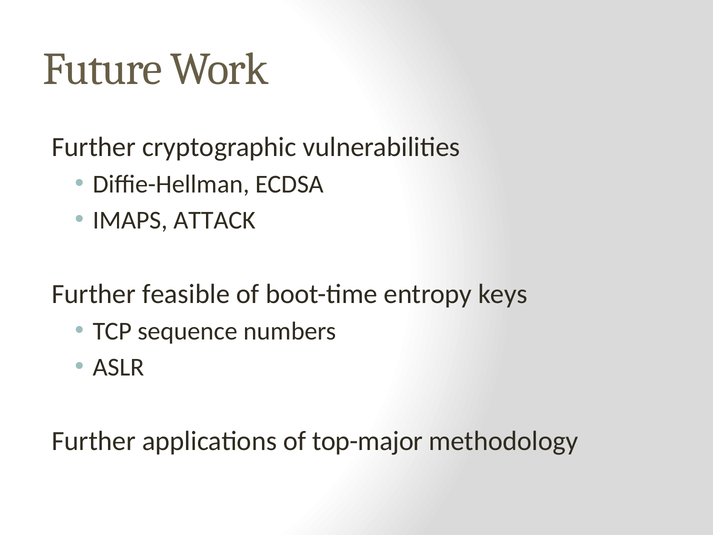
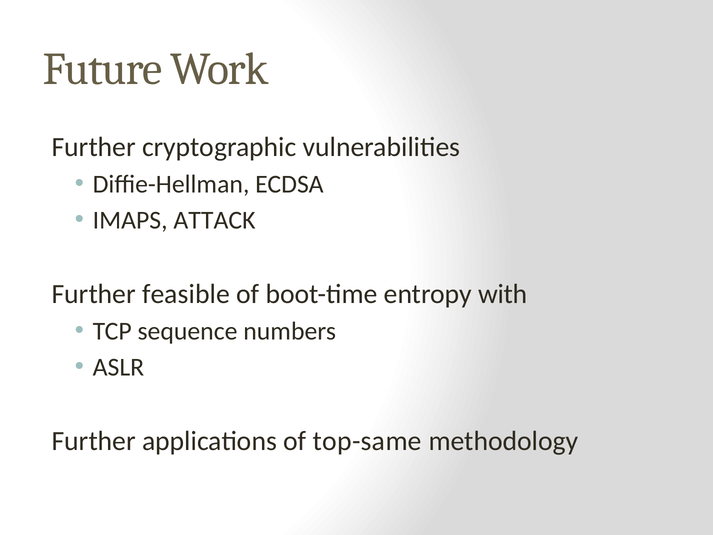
keys: keys -> with
top-major: top-major -> top-same
